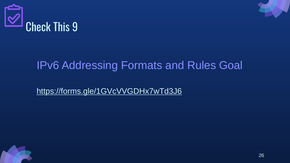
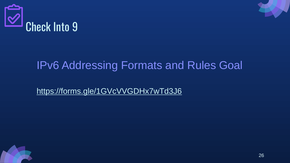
This: This -> Into
